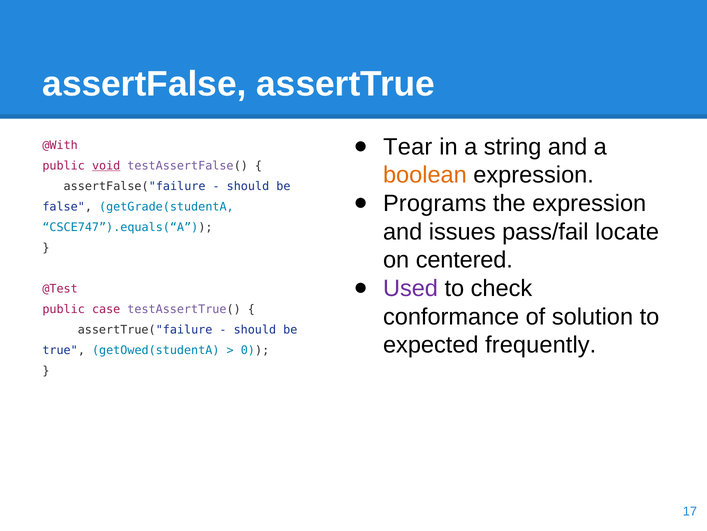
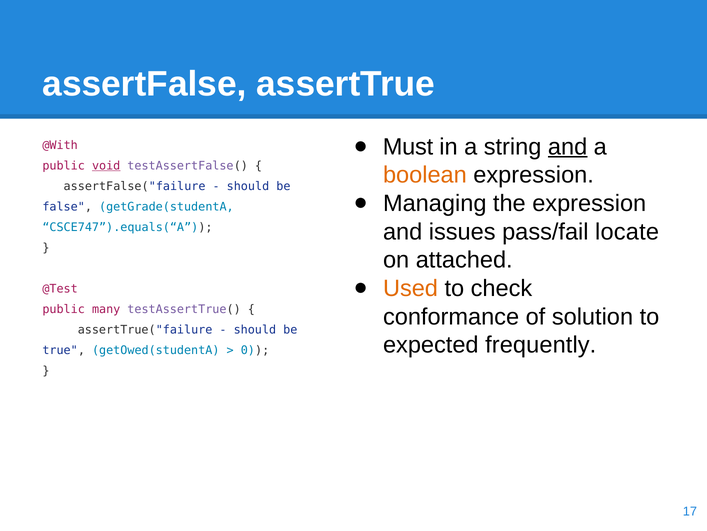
Tear: Tear -> Must
and at (568, 147) underline: none -> present
Programs: Programs -> Managing
centered: centered -> attached
Used colour: purple -> orange
case: case -> many
